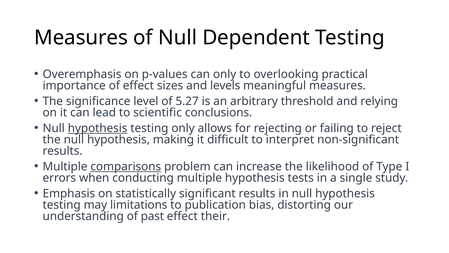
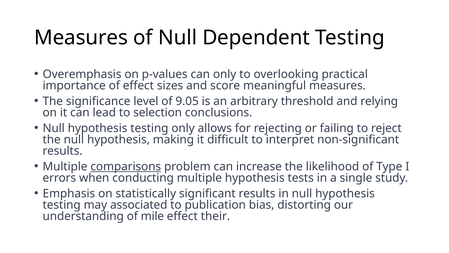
levels: levels -> score
5.27: 5.27 -> 9.05
scientific: scientific -> selection
hypothesis at (98, 128) underline: present -> none
limitations: limitations -> associated
past: past -> mile
